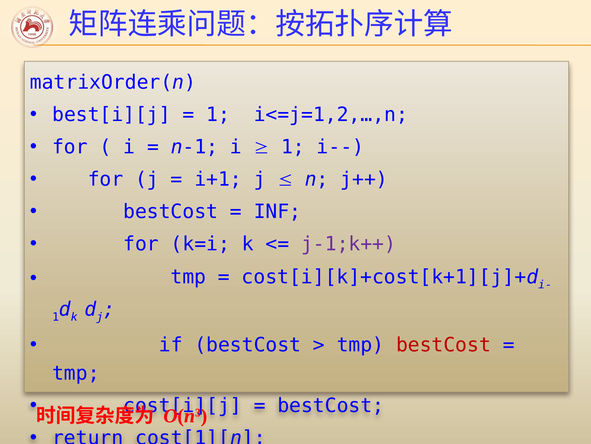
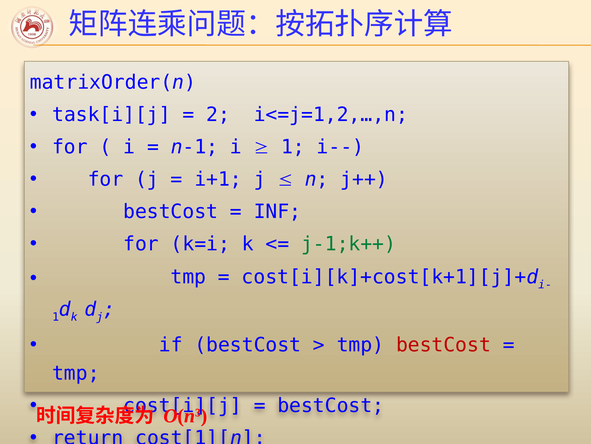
best[i][j: best[i][j -> task[i][j
1 at (218, 114): 1 -> 2
j-1;k++ colour: purple -> green
